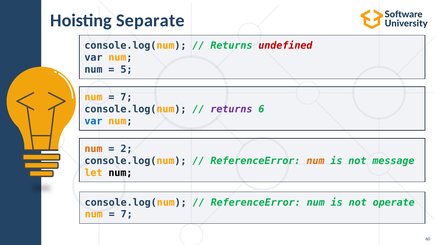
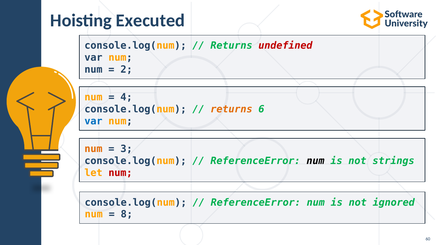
Separate: Separate -> Executed
5: 5 -> 2
7 at (126, 97): 7 -> 4
returns at (231, 109) colour: purple -> orange
2: 2 -> 3
num at (315, 161) colour: orange -> black
message: message -> strings
num at (120, 173) colour: black -> red
operate: operate -> ignored
7 at (127, 215): 7 -> 8
